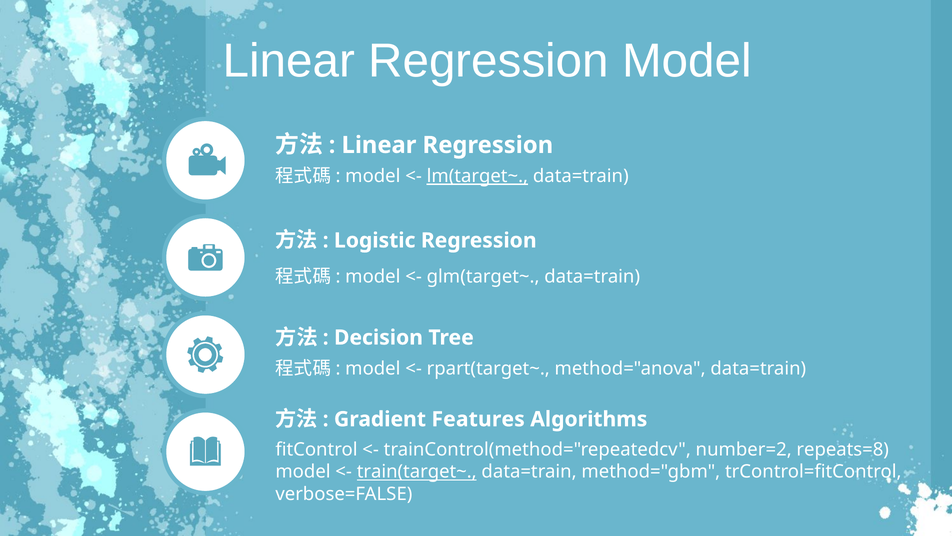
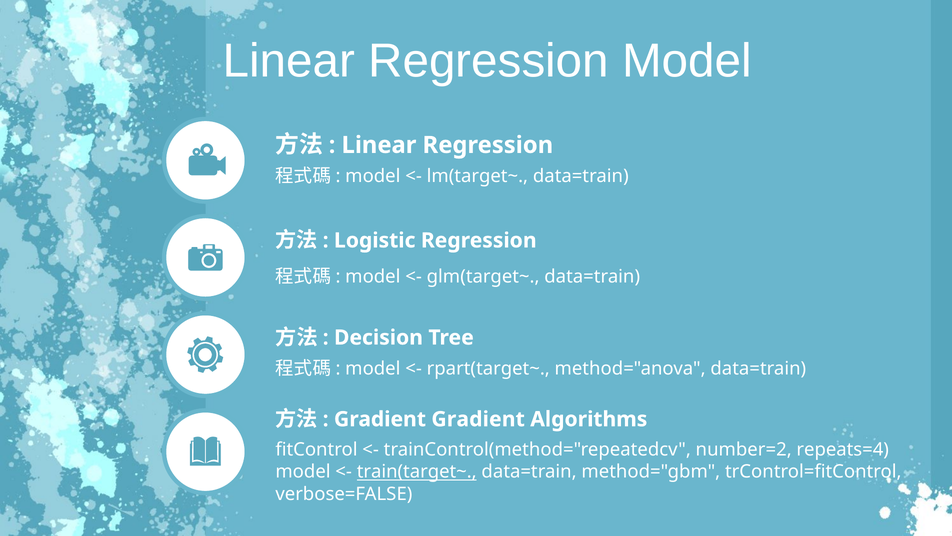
lm(target~ underline: present -> none
Gradient Features: Features -> Gradient
repeats=8: repeats=8 -> repeats=4
